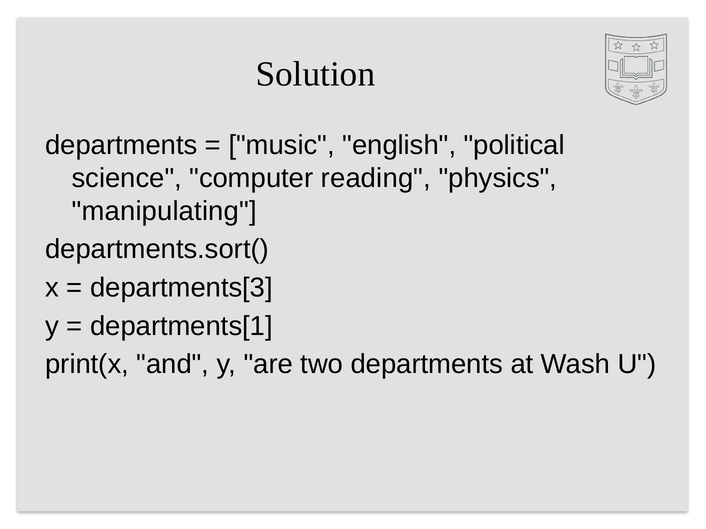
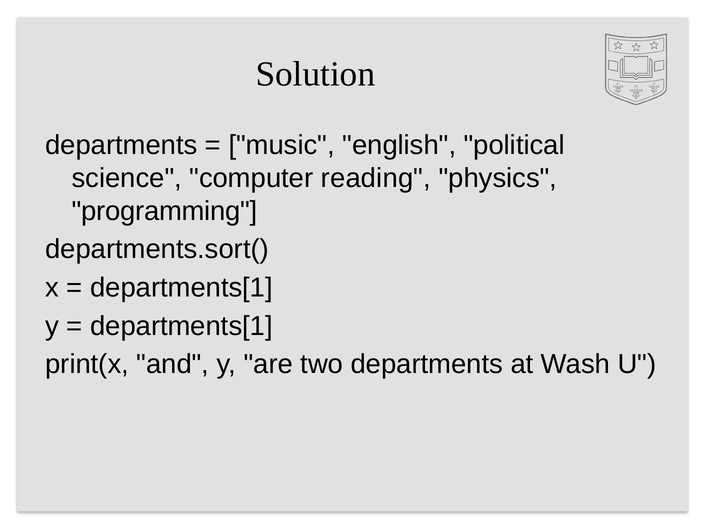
manipulating: manipulating -> programming
departments[3 at (181, 288): departments[3 -> departments[1
